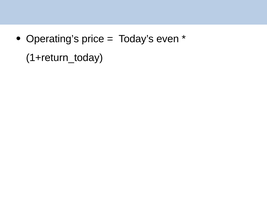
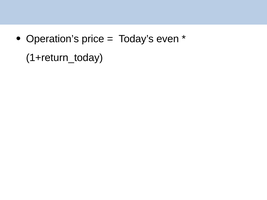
Operating’s: Operating’s -> Operation’s
